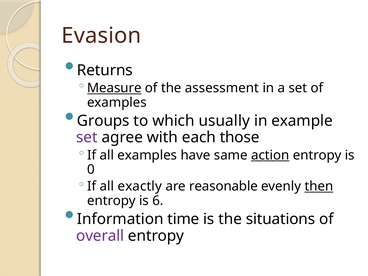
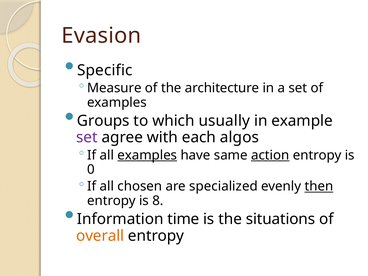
Returns: Returns -> Specific
Measure underline: present -> none
assessment: assessment -> architecture
those: those -> algos
examples at (147, 155) underline: none -> present
exactly: exactly -> chosen
reasonable: reasonable -> specialized
6: 6 -> 8
overall colour: purple -> orange
